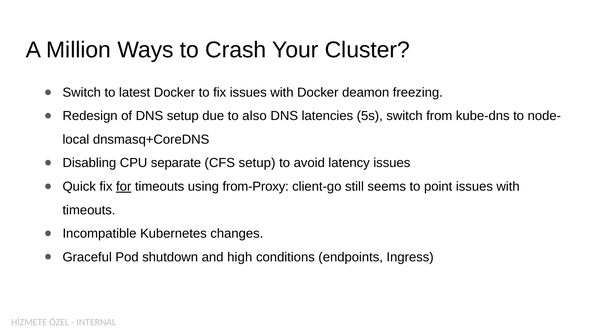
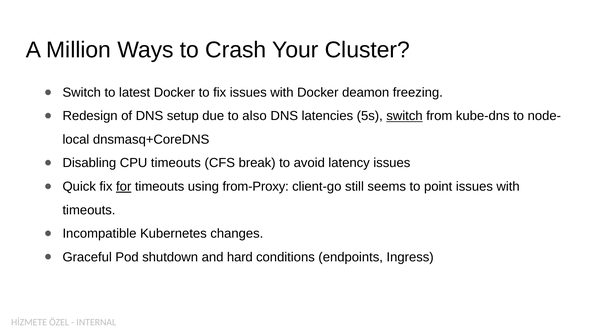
switch at (405, 116) underline: none -> present
CPU separate: separate -> timeouts
CFS setup: setup -> break
high: high -> hard
